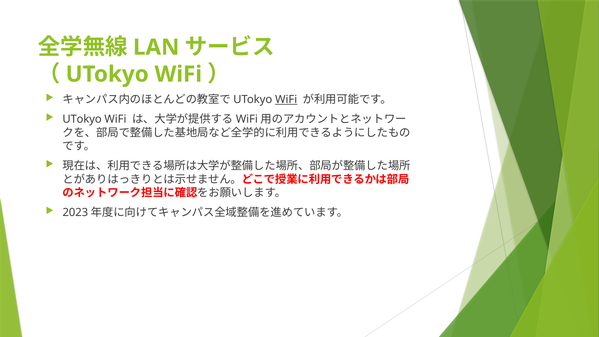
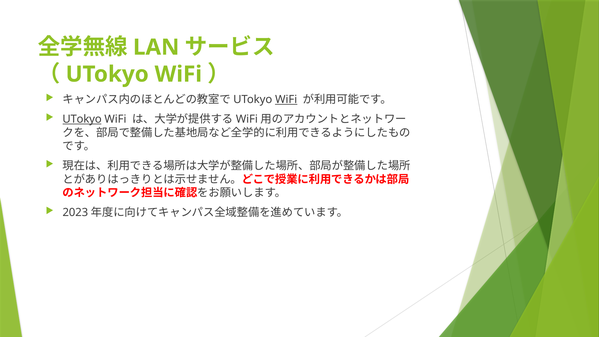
UTokyo at (82, 119) underline: none -> present
